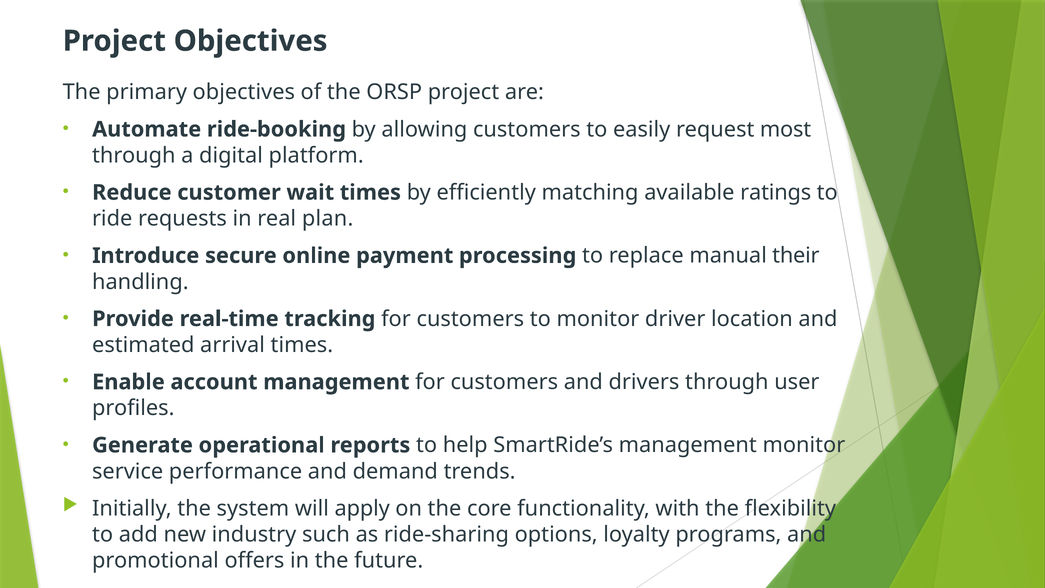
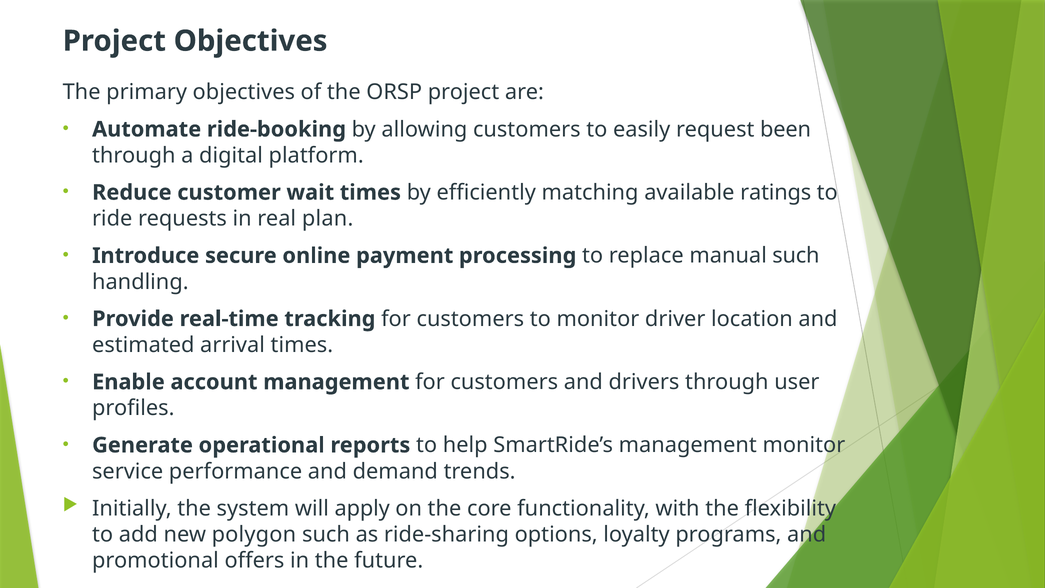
most: most -> been
manual their: their -> such
industry: industry -> polygon
